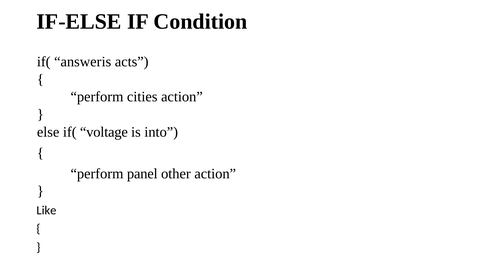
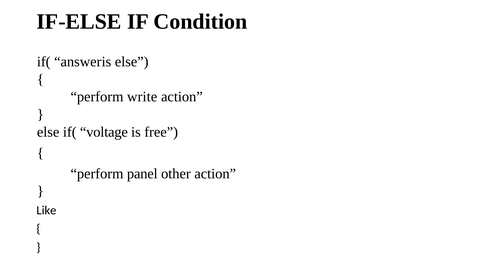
acts at (132, 62): acts -> else
cities: cities -> write
into: into -> free
